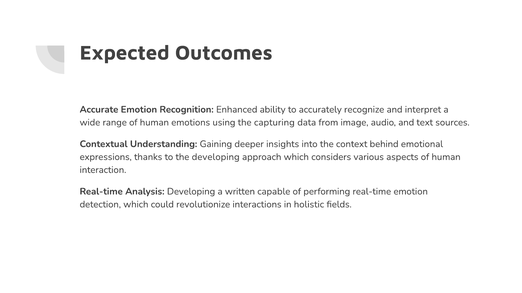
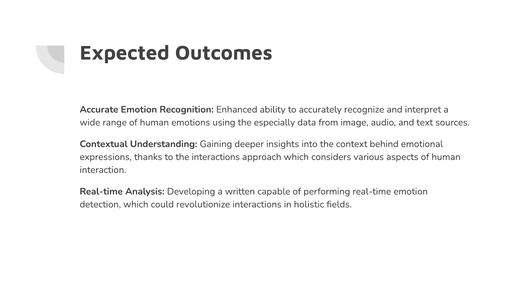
capturing: capturing -> especially
the developing: developing -> interactions
